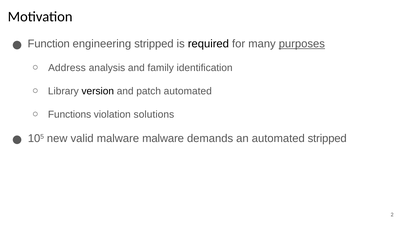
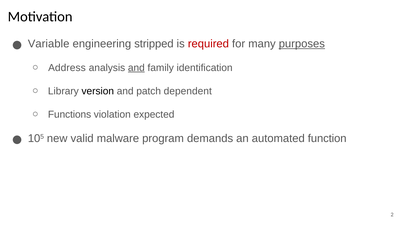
Function: Function -> Variable
required colour: black -> red
and at (136, 68) underline: none -> present
patch automated: automated -> dependent
solutions: solutions -> expected
malware malware: malware -> program
automated stripped: stripped -> function
